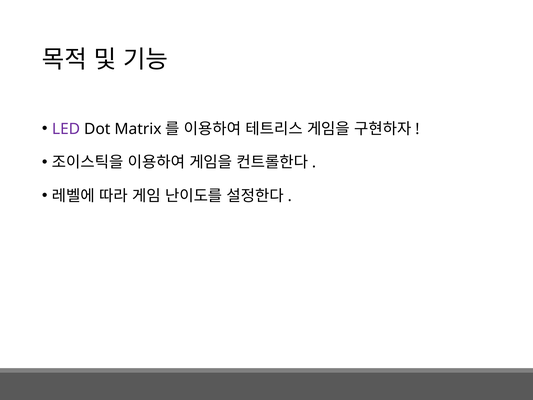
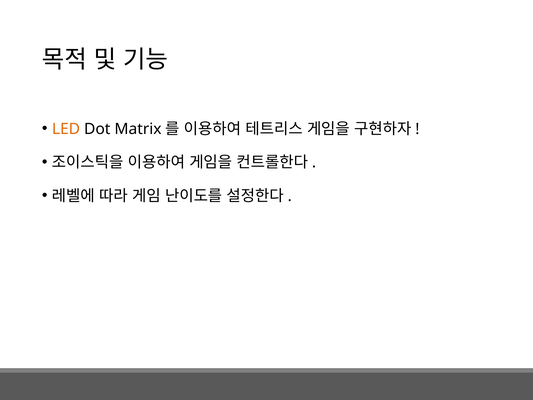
LED colour: purple -> orange
